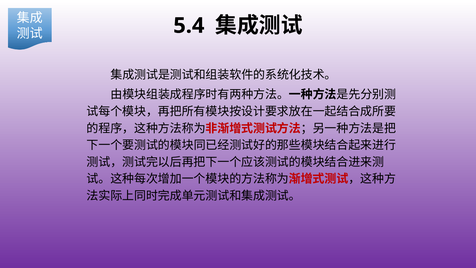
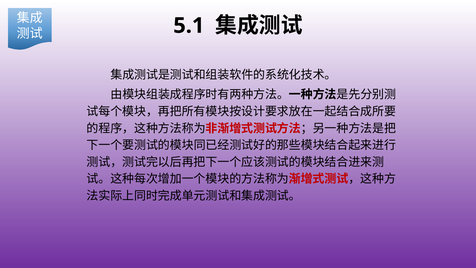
5.4: 5.4 -> 5.1
